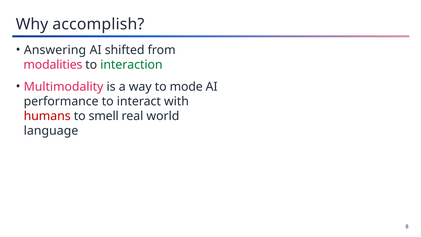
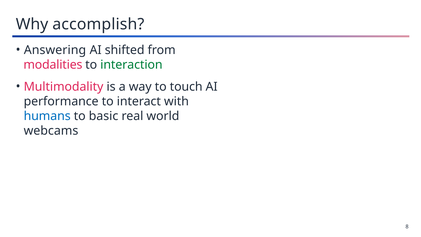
mode: mode -> touch
humans colour: red -> blue
smell: smell -> basic
language: language -> webcams
